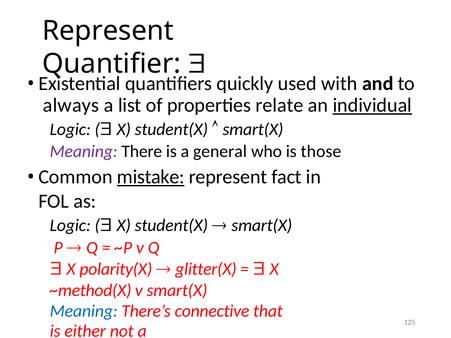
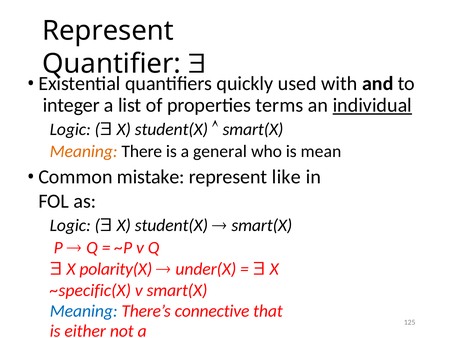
always: always -> integer
relate: relate -> terms
Meaning at (84, 152) colour: purple -> orange
those: those -> mean
mistake underline: present -> none
fact: fact -> like
glitter(X: glitter(X -> under(X
~method(X: ~method(X -> ~specific(X
